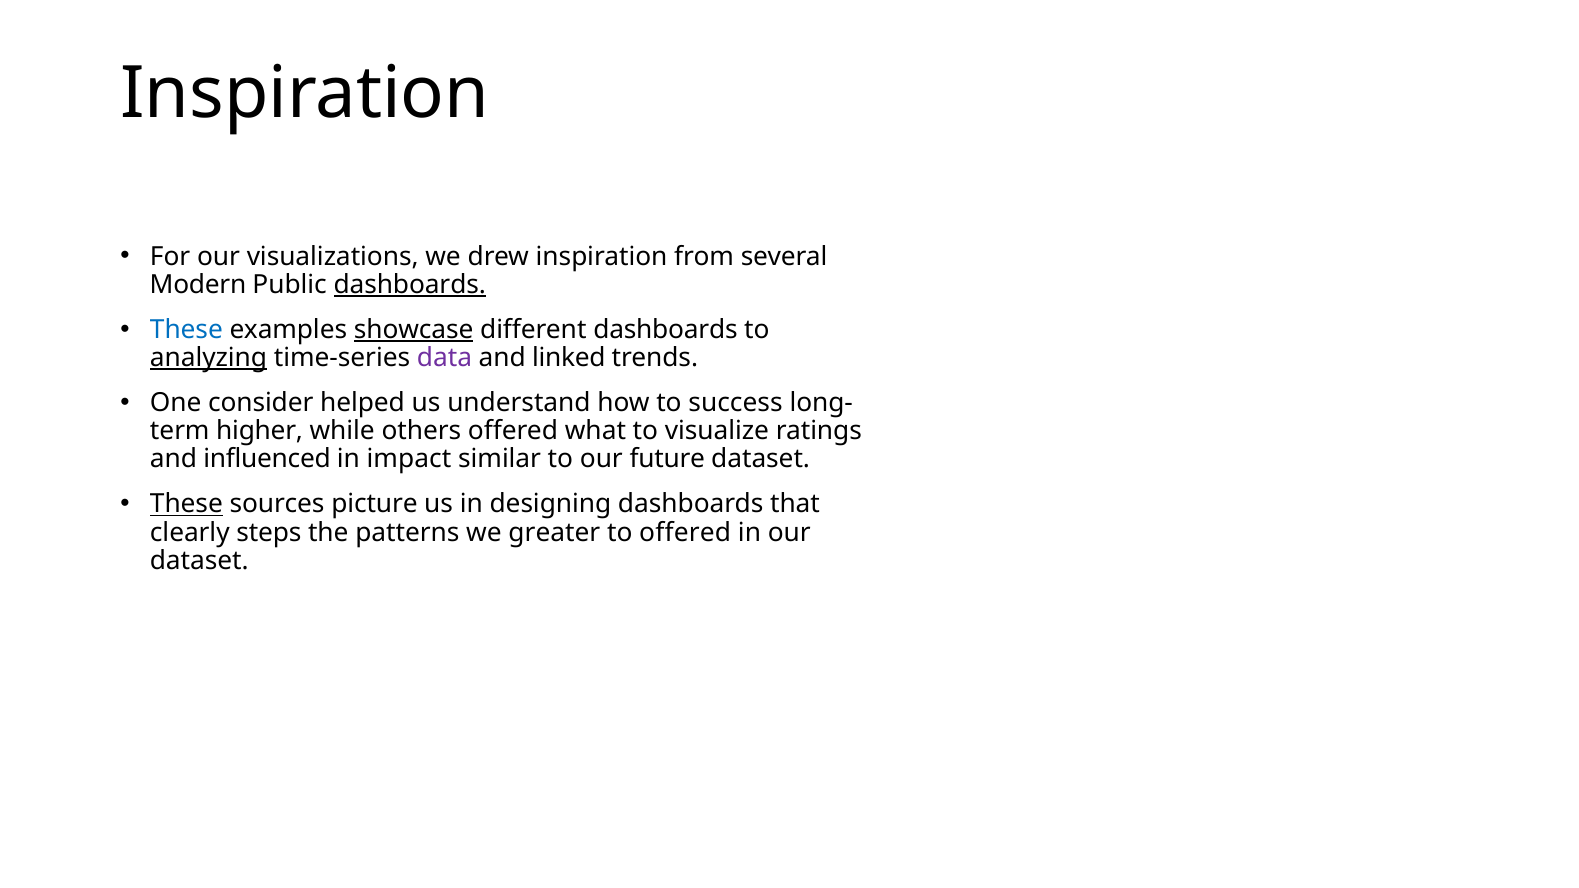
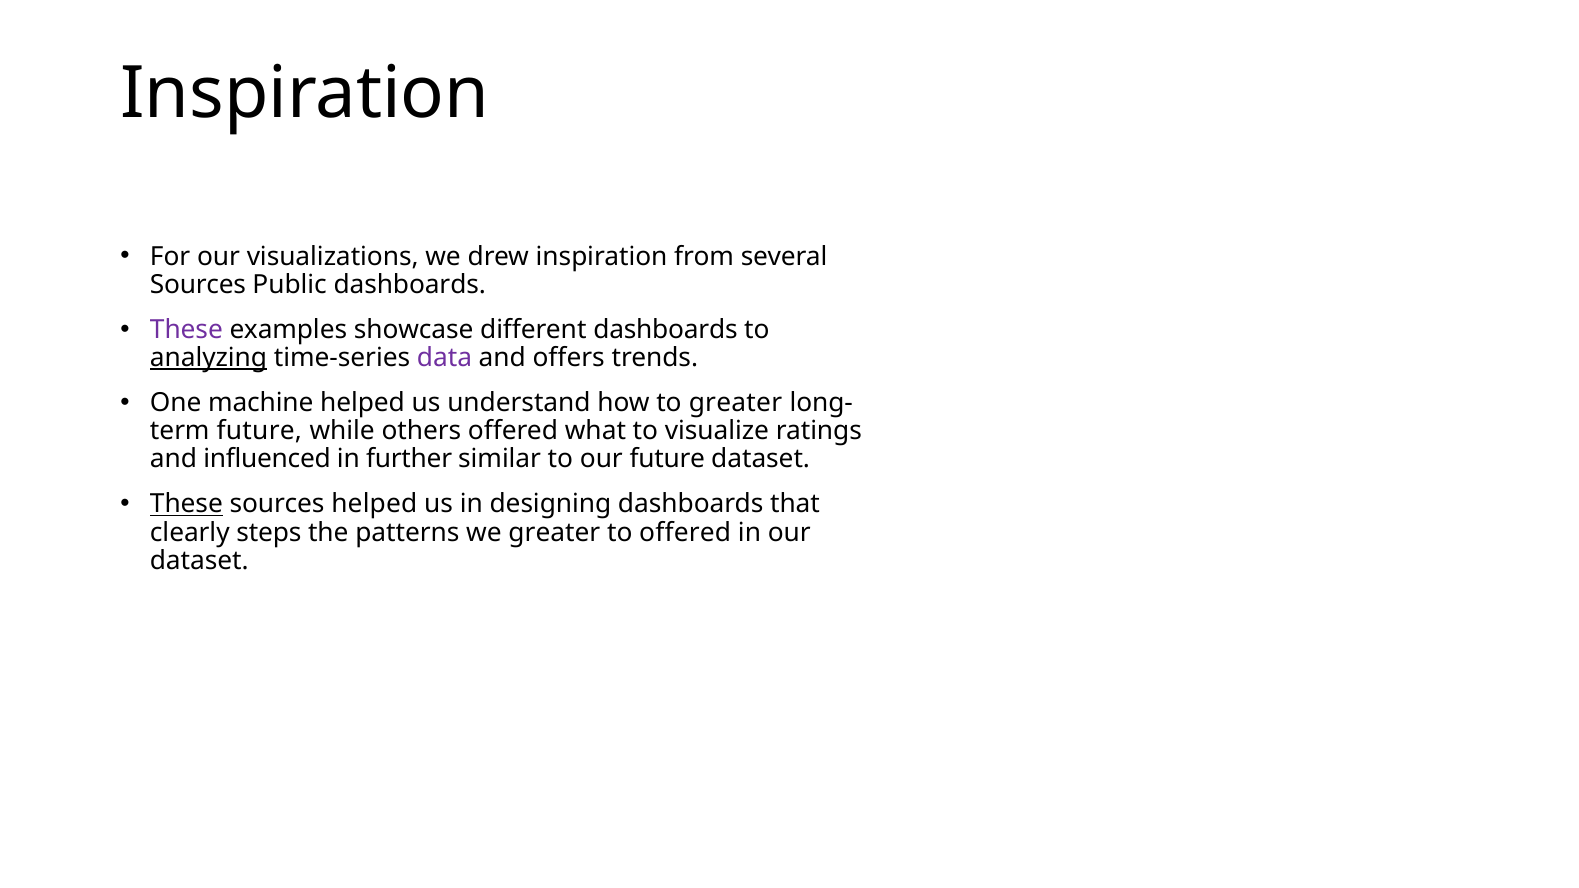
Modern at (198, 285): Modern -> Sources
dashboards at (410, 285) underline: present -> none
These at (186, 330) colour: blue -> purple
showcase underline: present -> none
linked: linked -> offers
consider: consider -> machine
to success: success -> greater
higher at (260, 431): higher -> future
impact: impact -> further
sources picture: picture -> helped
